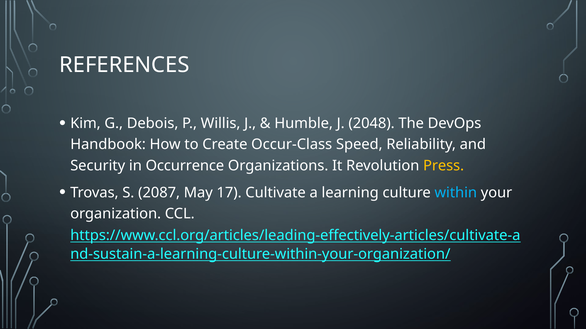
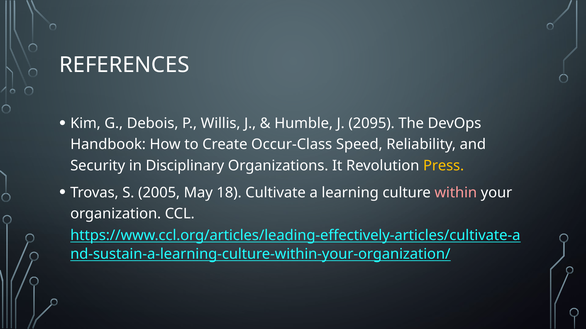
2048: 2048 -> 2095
Occurrence: Occurrence -> Disciplinary
2087: 2087 -> 2005
17: 17 -> 18
within colour: light blue -> pink
